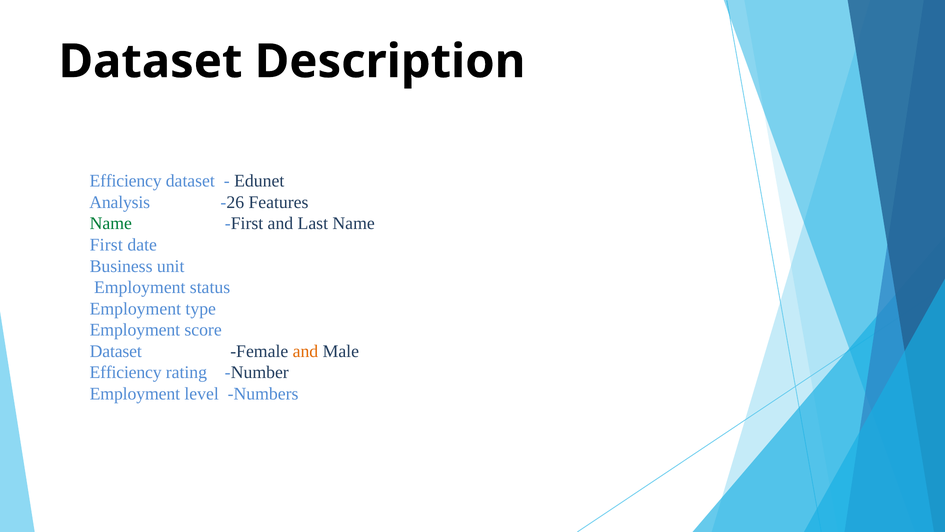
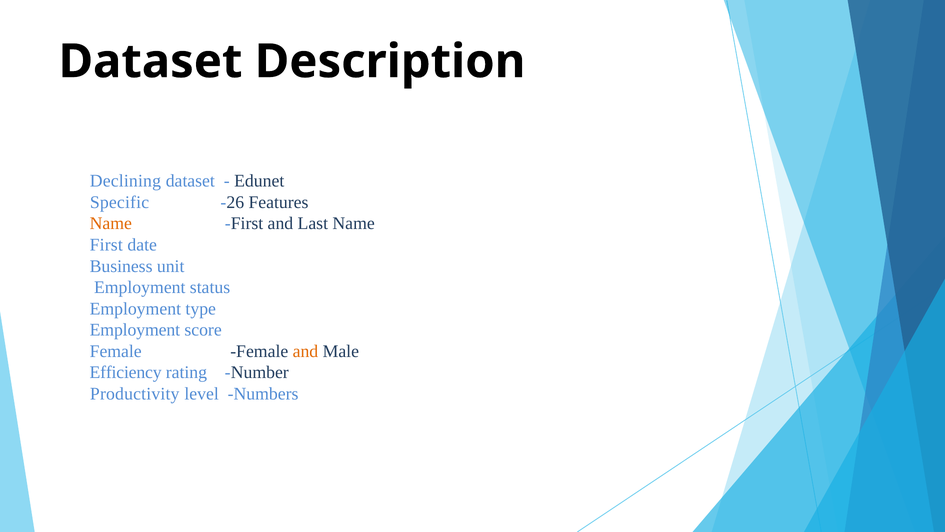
Efficiency at (126, 181): Efficiency -> Declining
Analysis: Analysis -> Specific
Name at (111, 223) colour: green -> orange
Dataset at (116, 351): Dataset -> Female
Employment at (135, 394): Employment -> Productivity
